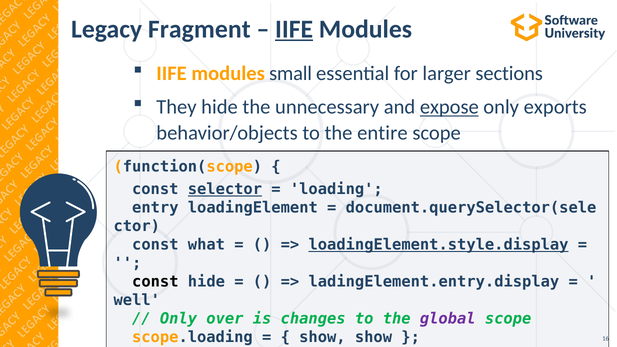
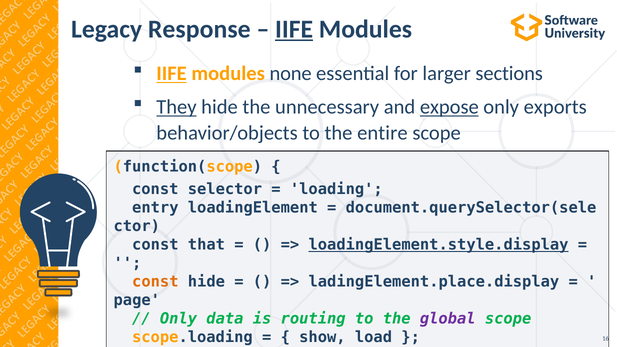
Fragment: Fragment -> Response
IIFE at (172, 74) underline: none -> present
small: small -> none
They underline: none -> present
selector underline: present -> none
what: what -> that
const at (155, 282) colour: black -> orange
ladingElement.entry.display: ladingElement.entry.display -> ladingElement.place.display
well: well -> page
over: over -> data
changes: changes -> routing
show show: show -> load
